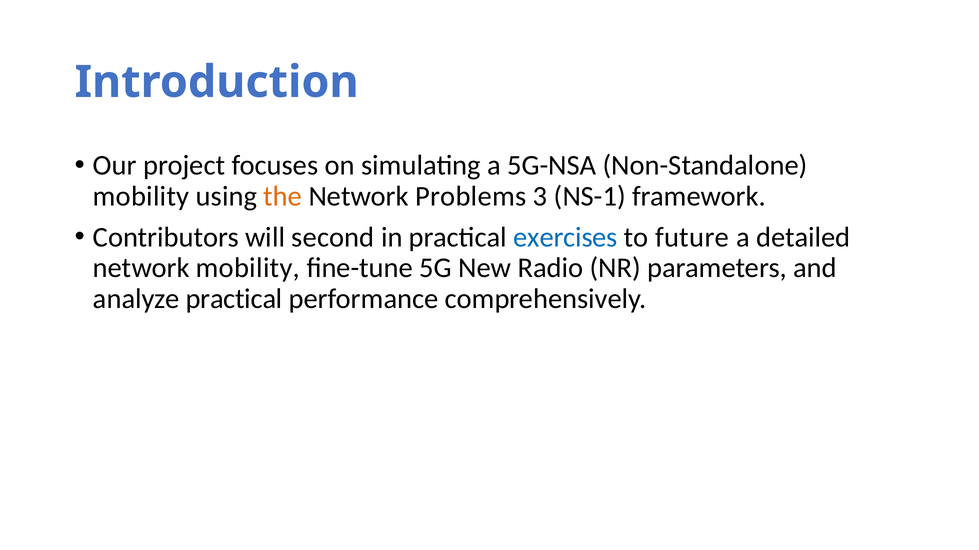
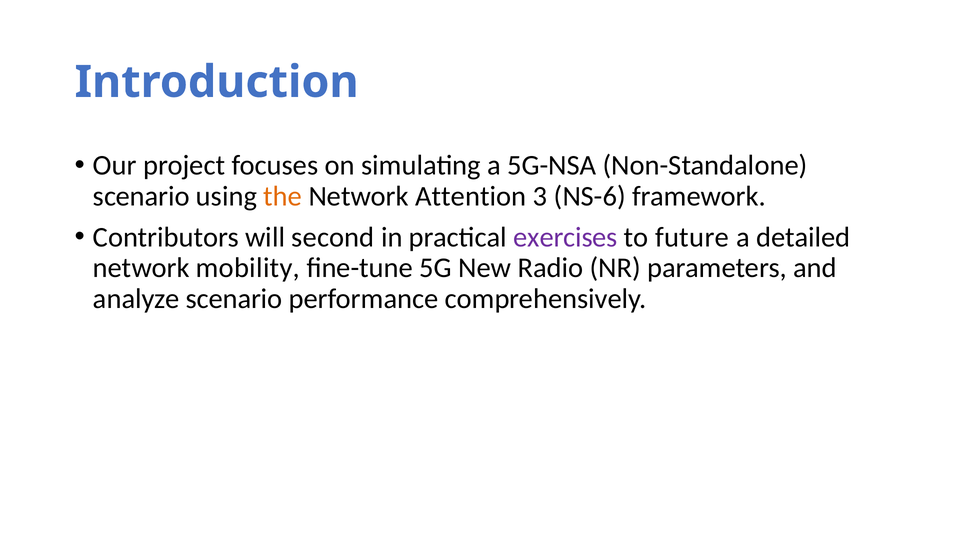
mobility at (141, 196): mobility -> scenario
Problems: Problems -> Attention
NS-1: NS-1 -> NS-6
exercises colour: blue -> purple
analyze practical: practical -> scenario
